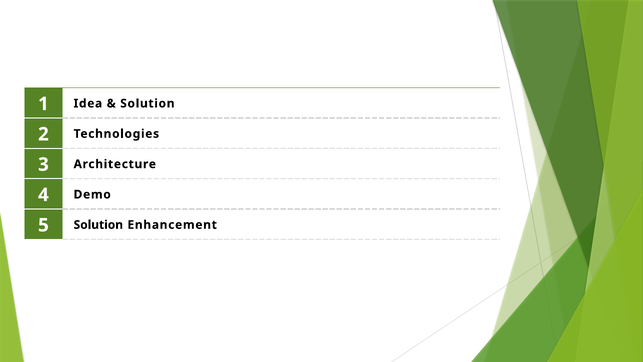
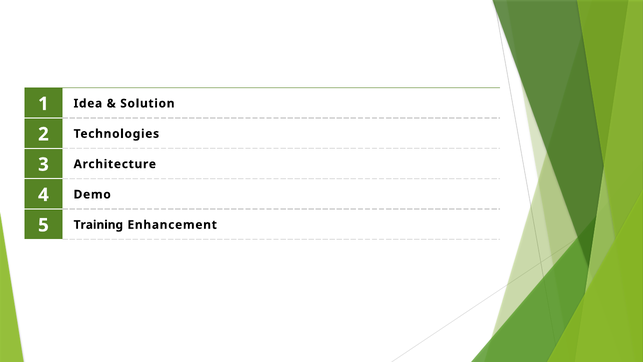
5 Solution: Solution -> Training
